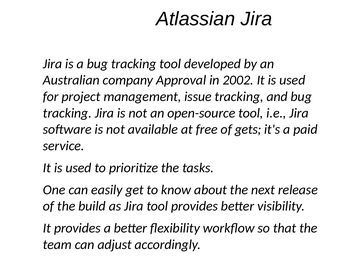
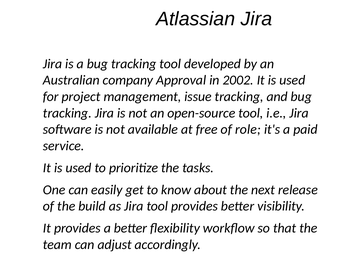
gets: gets -> role
